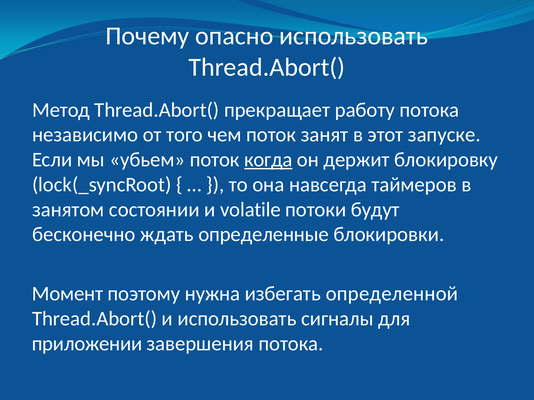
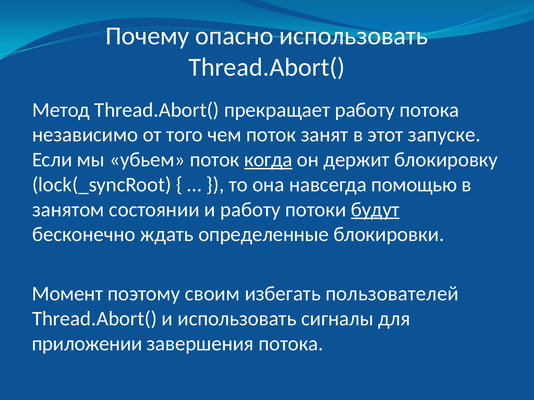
таймеров: таймеров -> помощью
и volatile: volatile -> работу
будут underline: none -> present
нужна: нужна -> своим
определенной: определенной -> пользователей
